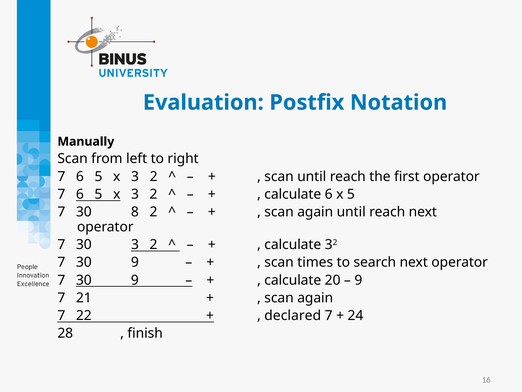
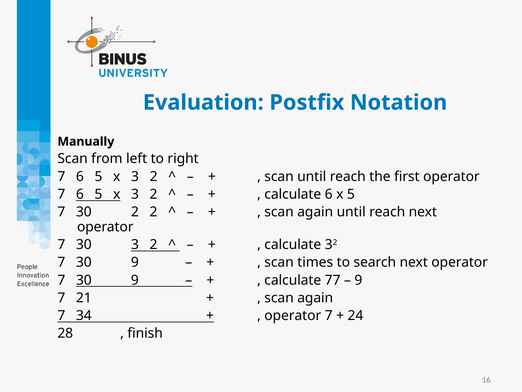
30 8: 8 -> 2
20: 20 -> 77
22: 22 -> 34
declared at (293, 315): declared -> operator
